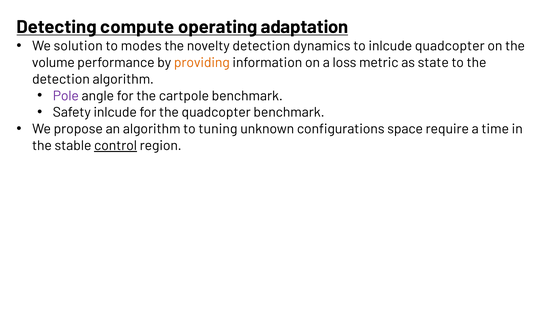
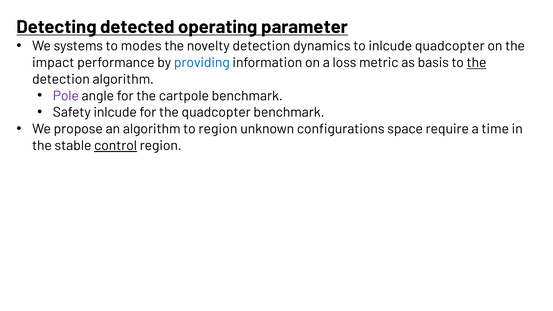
compute: compute -> detected
adaptation: adaptation -> parameter
solution: solution -> systems
volume: volume -> impact
providing colour: orange -> blue
state: state -> basis
the at (477, 63) underline: none -> present
to tuning: tuning -> region
